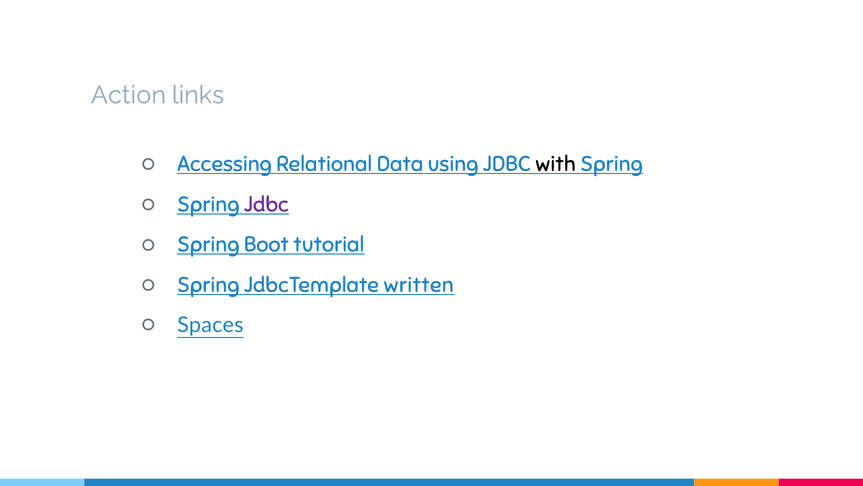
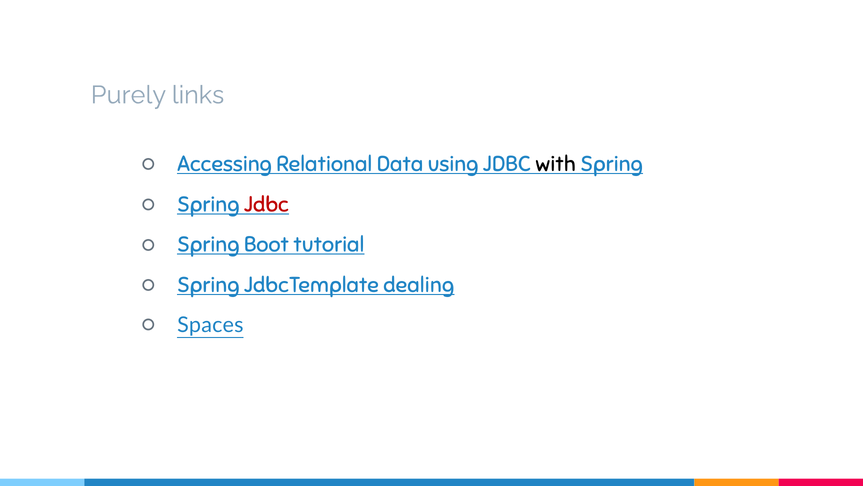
Action: Action -> Purely
Jdbc at (266, 204) colour: purple -> red
written: written -> dealing
